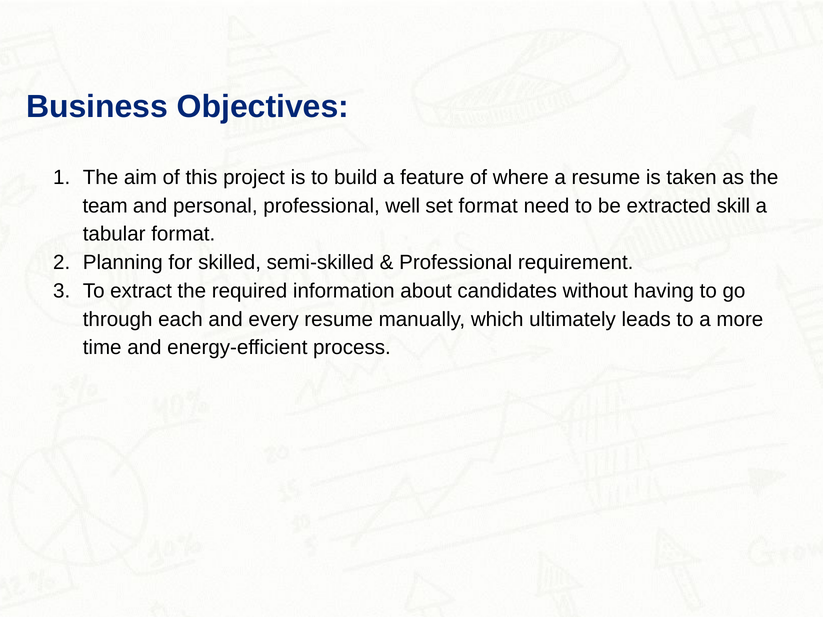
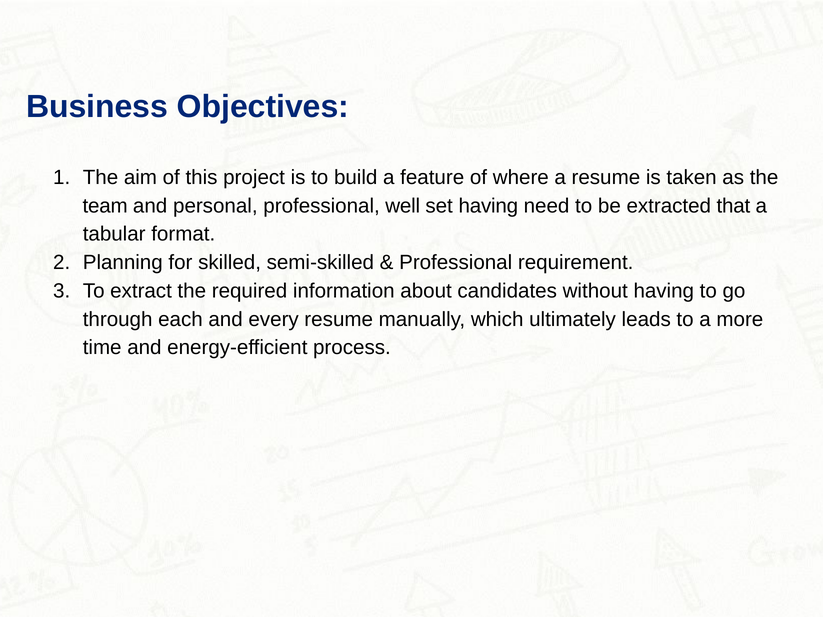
set format: format -> having
skill: skill -> that
